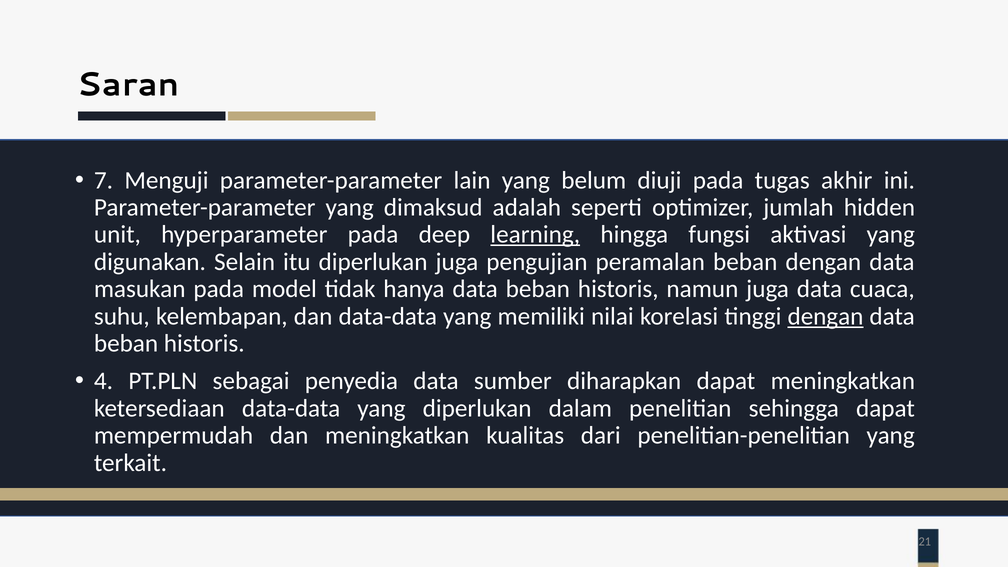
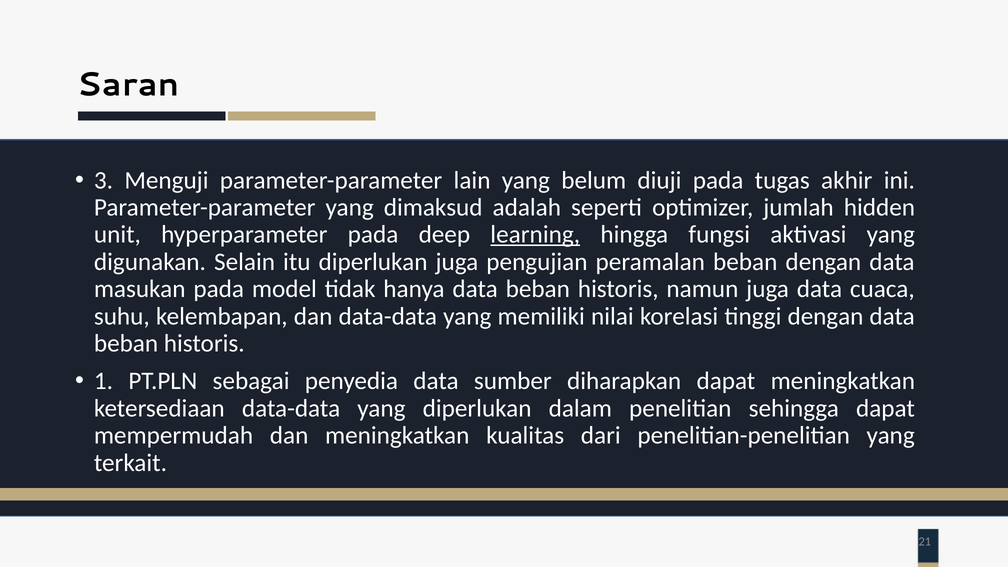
7: 7 -> 3
dengan at (825, 316) underline: present -> none
4: 4 -> 1
